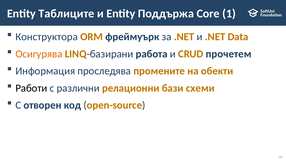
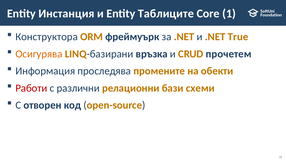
Таблиците: Таблиците -> Инстанция
Поддържа: Поддържа -> Таблиците
Data: Data -> True
работа: работа -> връзка
Работи colour: black -> red
